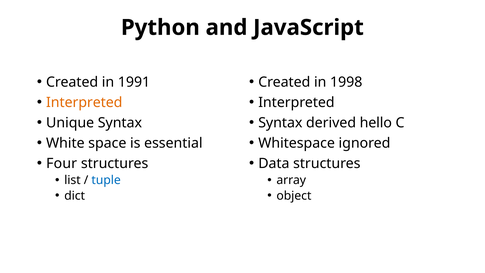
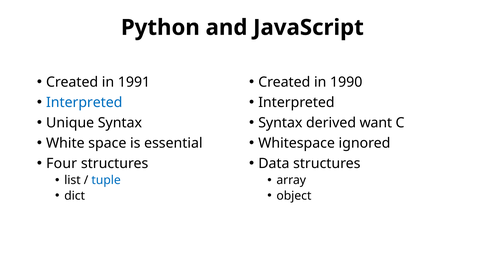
1998: 1998 -> 1990
Interpreted at (84, 102) colour: orange -> blue
hello: hello -> want
